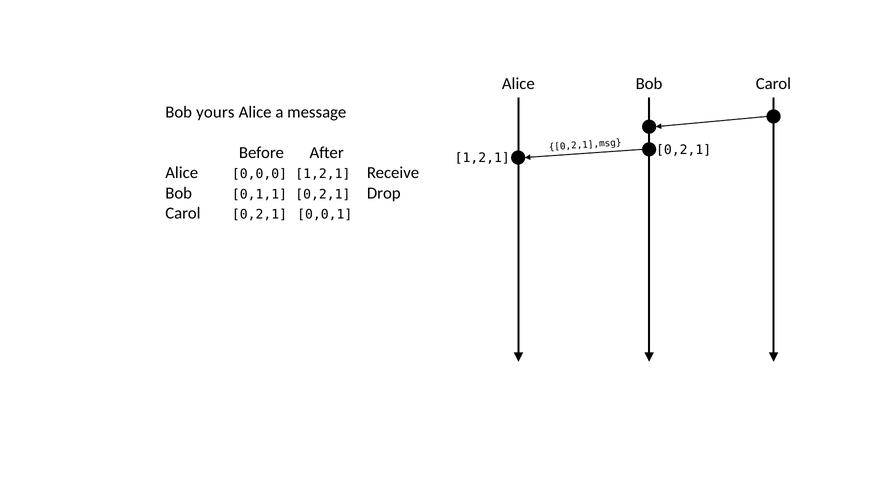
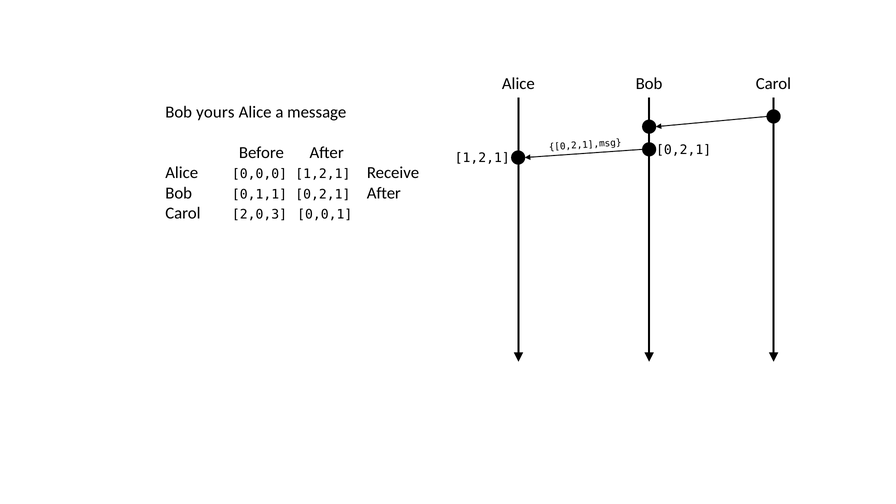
0,2,1 Drop: Drop -> After
Carol 0,2,1: 0,2,1 -> 2,0,3
